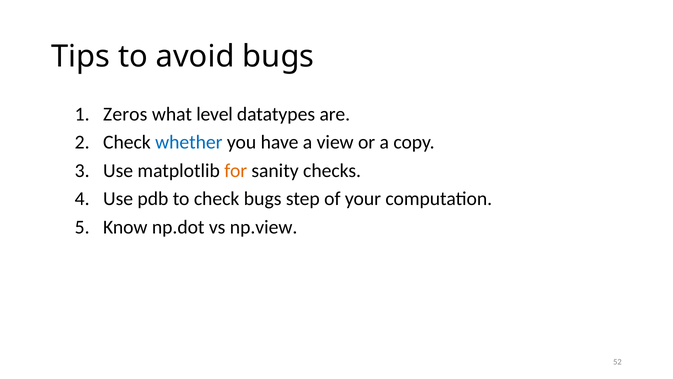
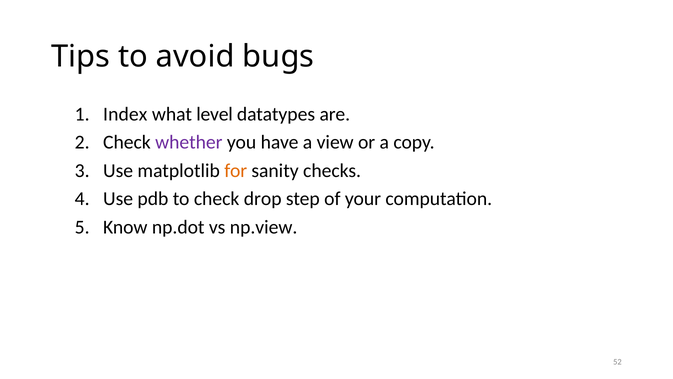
Zeros: Zeros -> Index
whether colour: blue -> purple
check bugs: bugs -> drop
